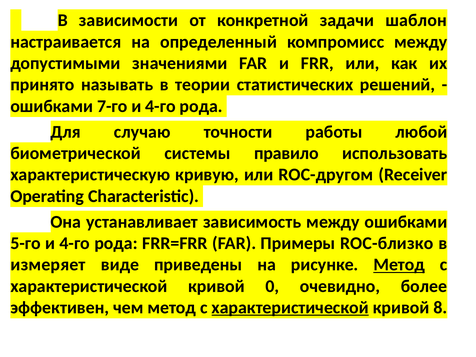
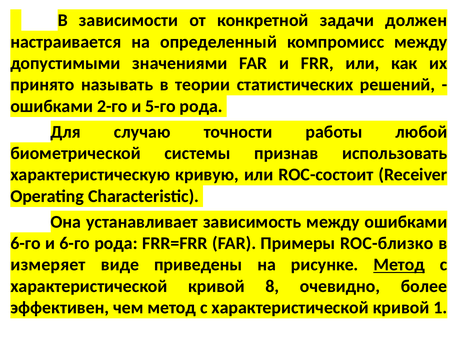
шаблон: шаблон -> должен
7-го: 7-го -> 2-го
4-го at (160, 106): 4-го -> 5-го
правило: правило -> признав
ROC-другом: ROC-другом -> ROC-состоит
5-го at (25, 243): 5-го -> 6-го
4-го at (75, 243): 4-го -> 6-го
0: 0 -> 8
характеристической at (290, 308) underline: present -> none
8: 8 -> 1
